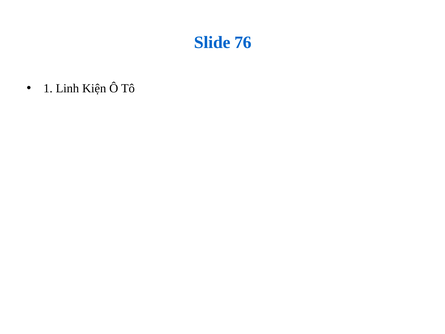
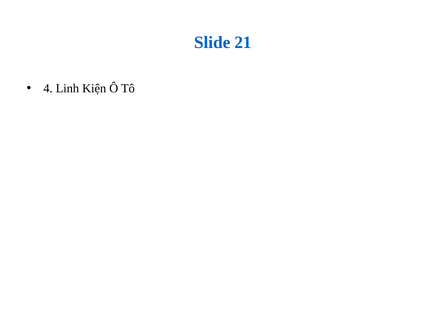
76: 76 -> 21
1: 1 -> 4
